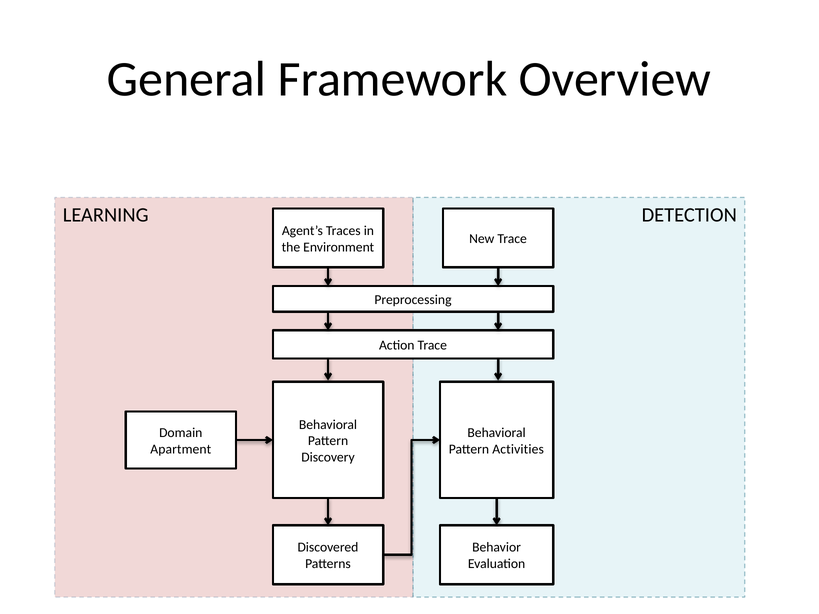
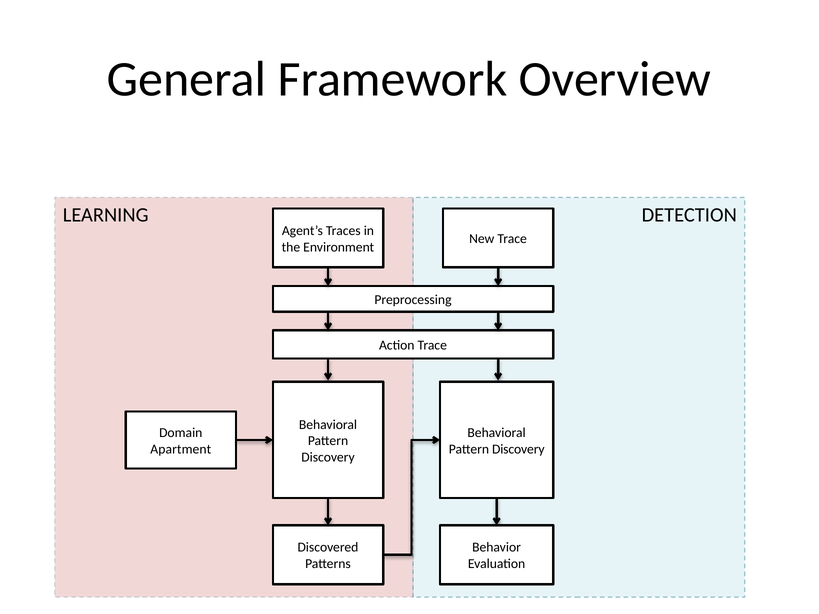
Activities at (518, 449): Activities -> Discovery
